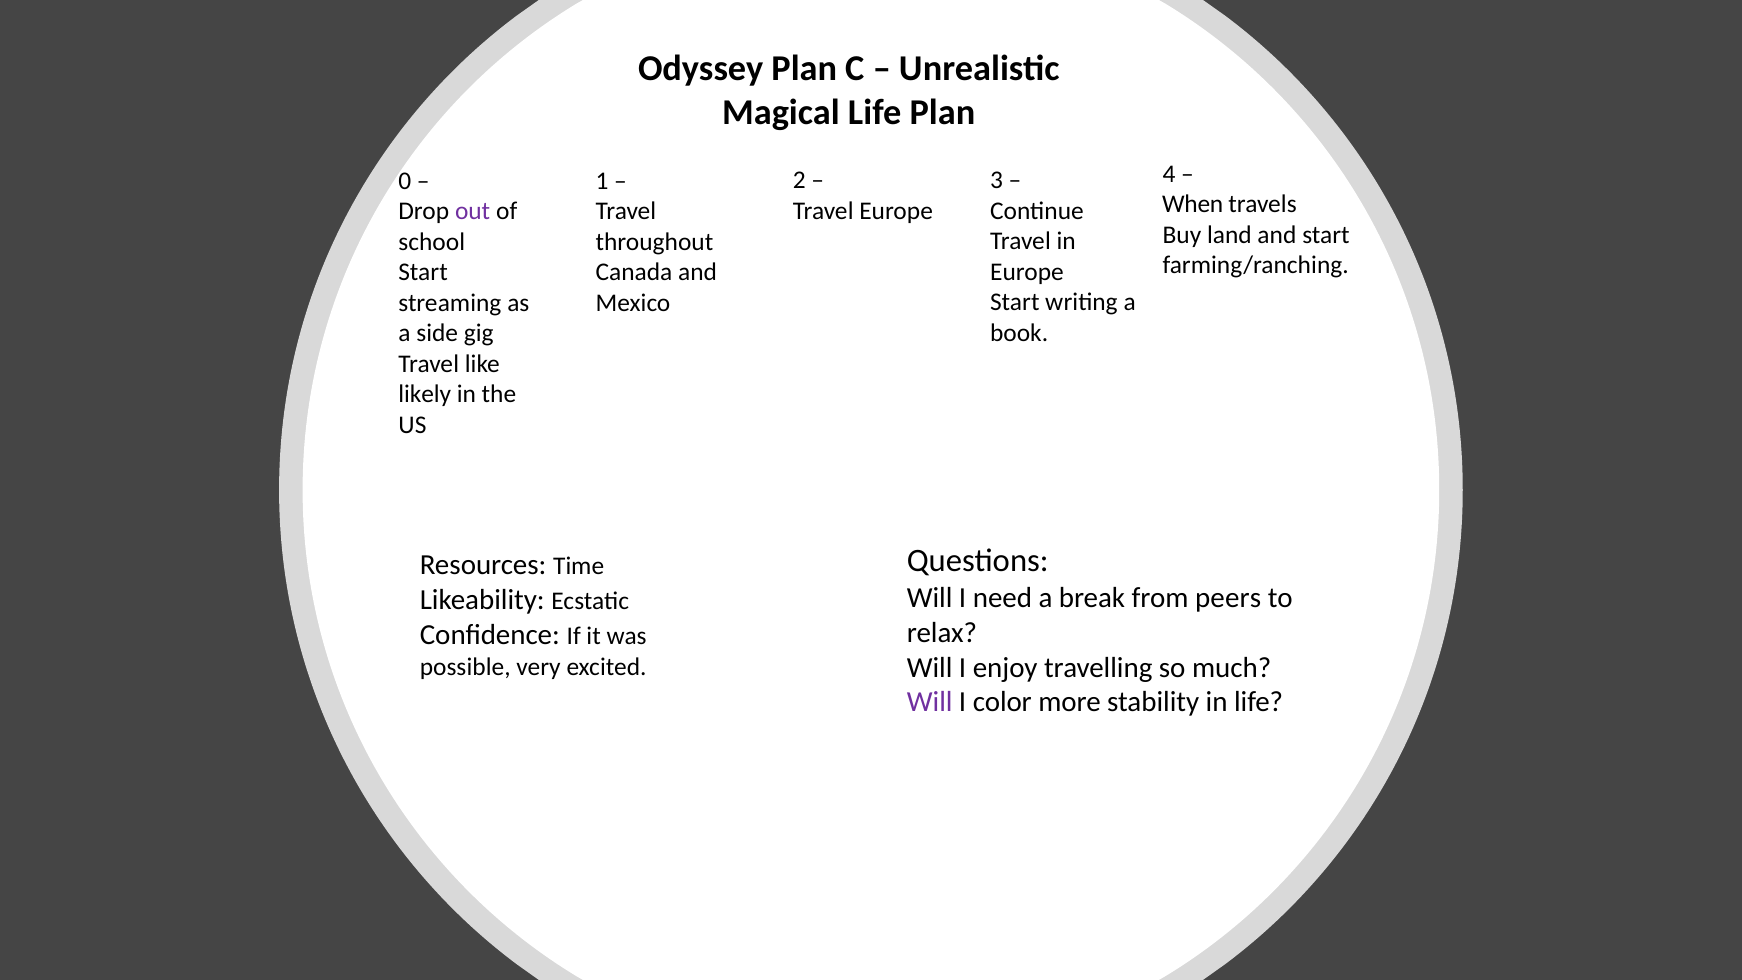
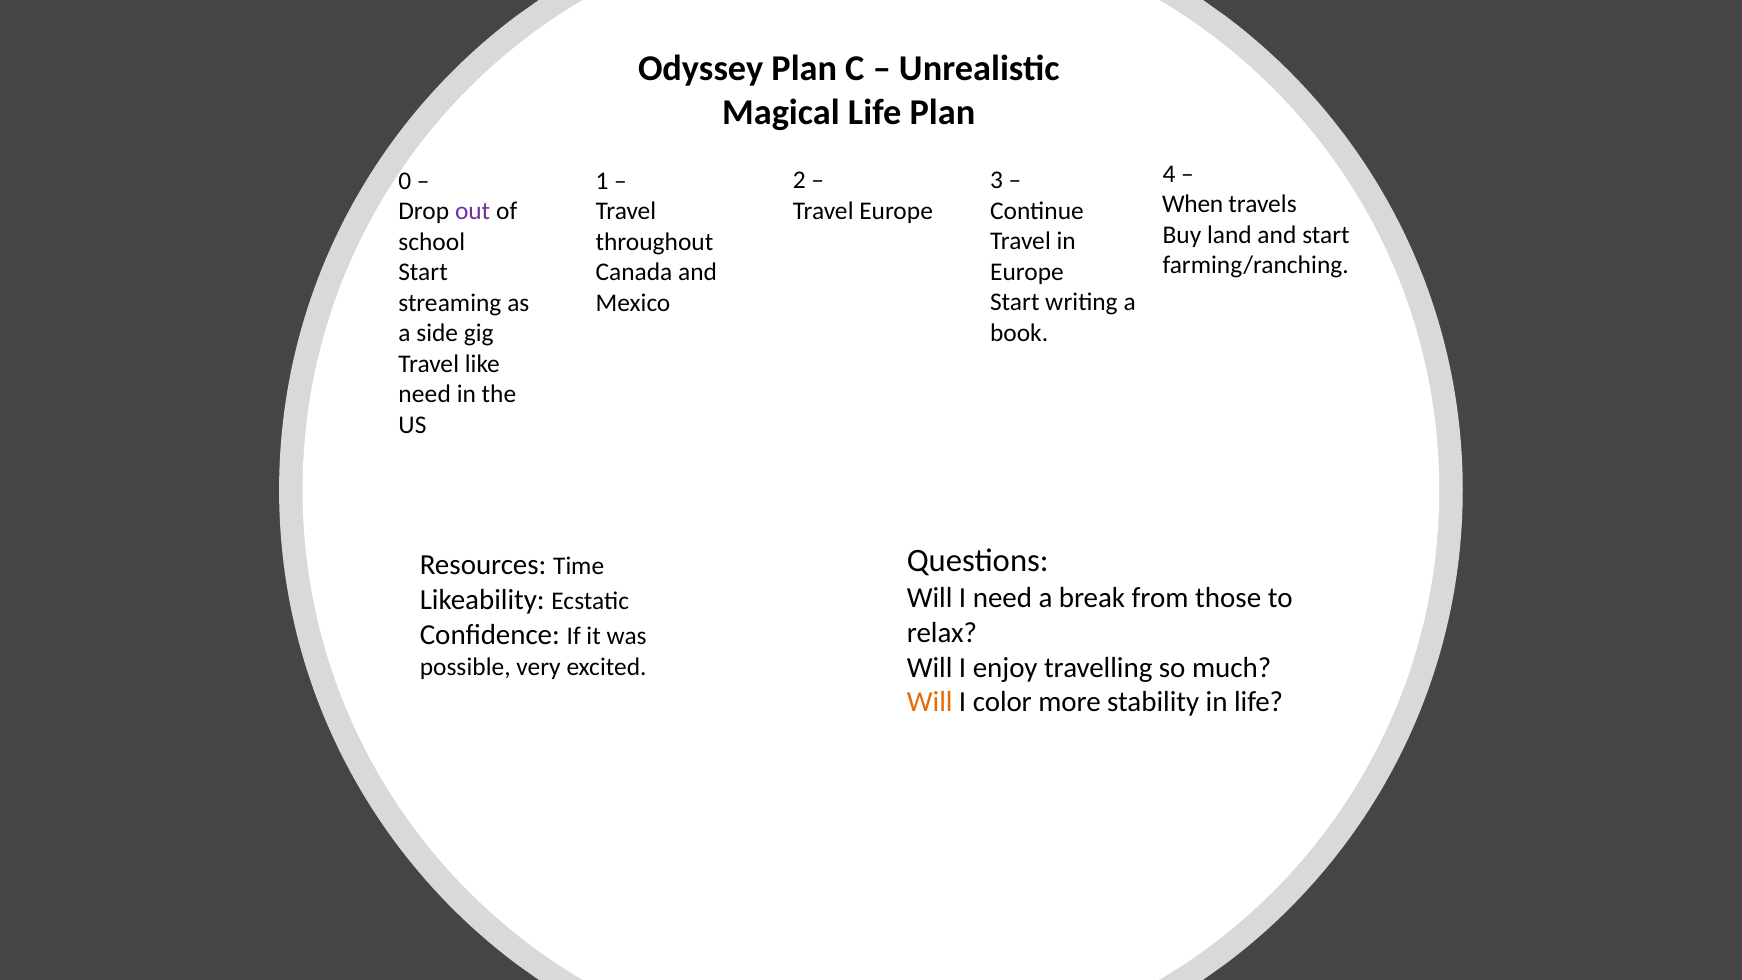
likely at (425, 394): likely -> need
peers: peers -> those
Will at (930, 702) colour: purple -> orange
